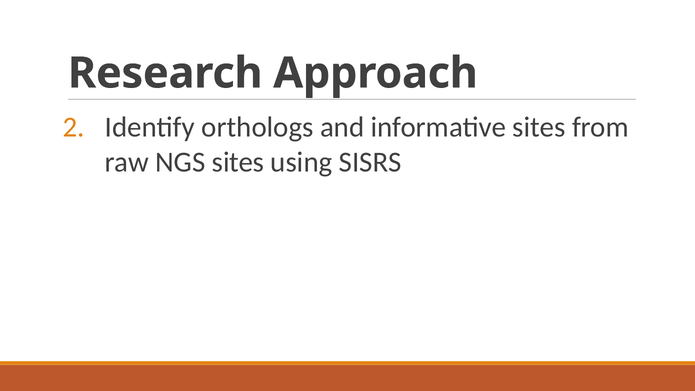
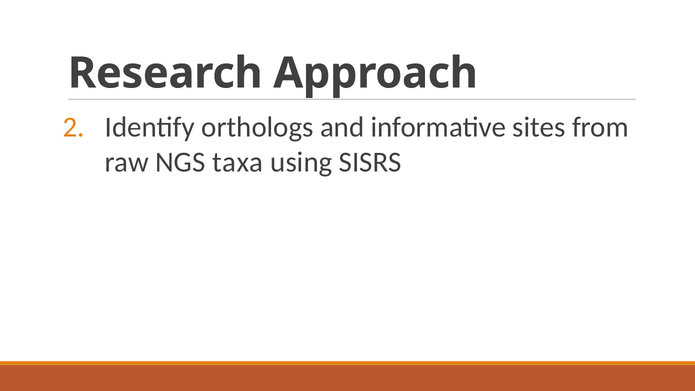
NGS sites: sites -> taxa
